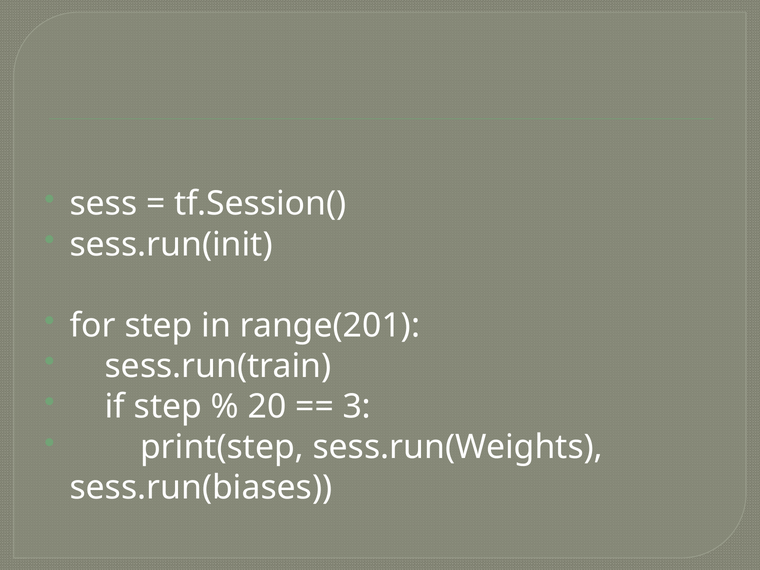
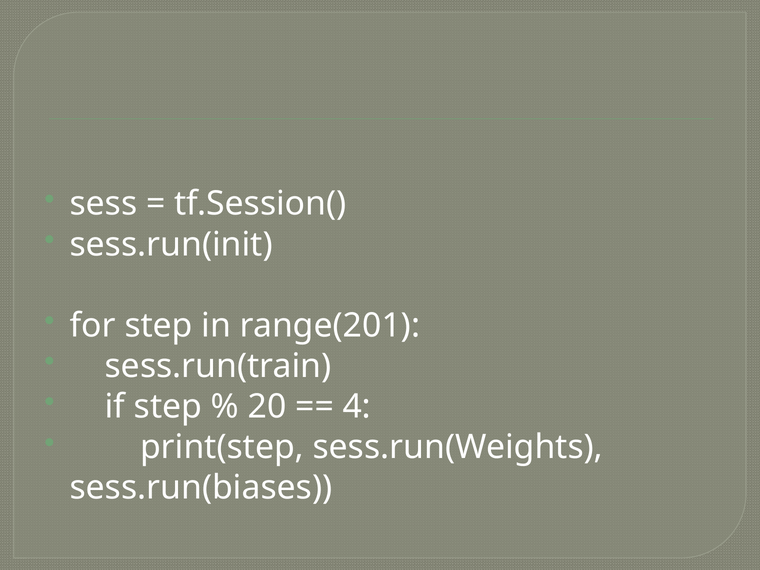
3: 3 -> 4
